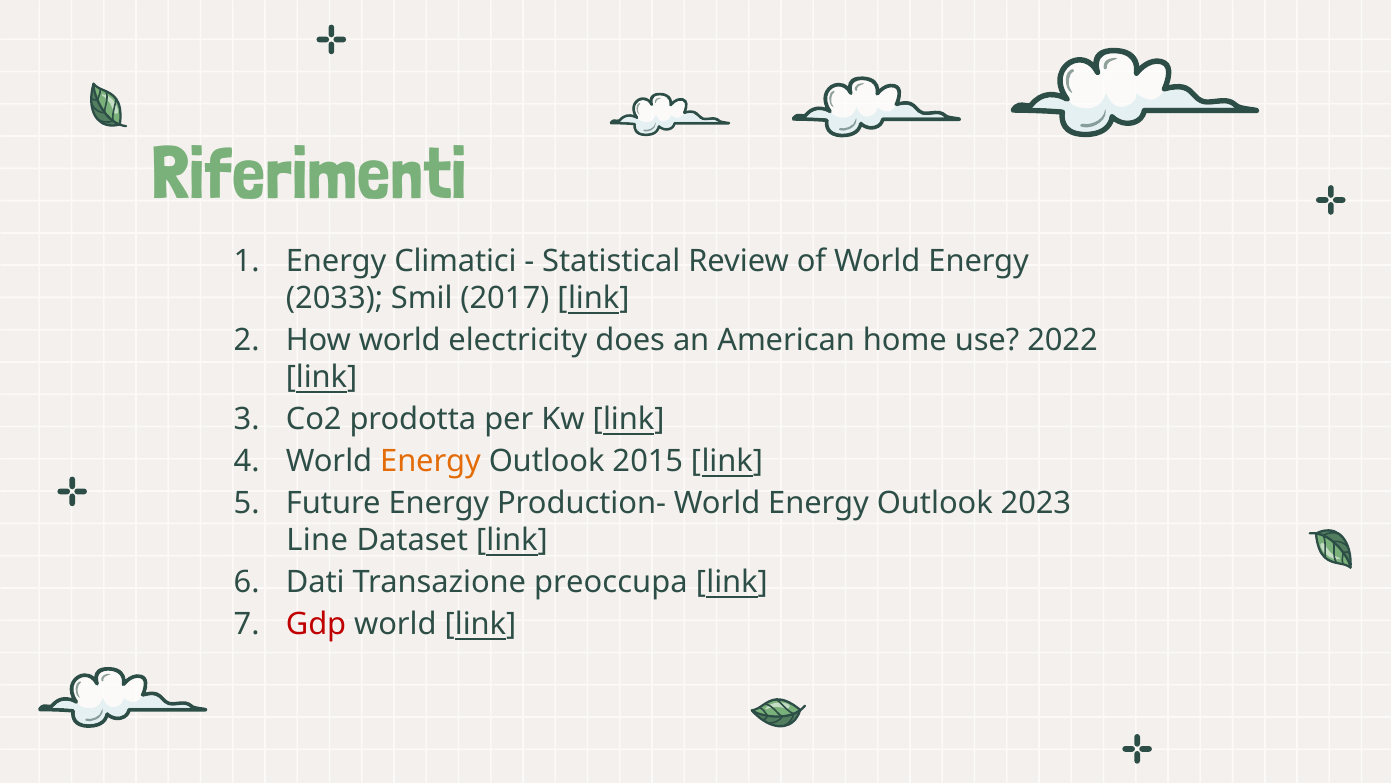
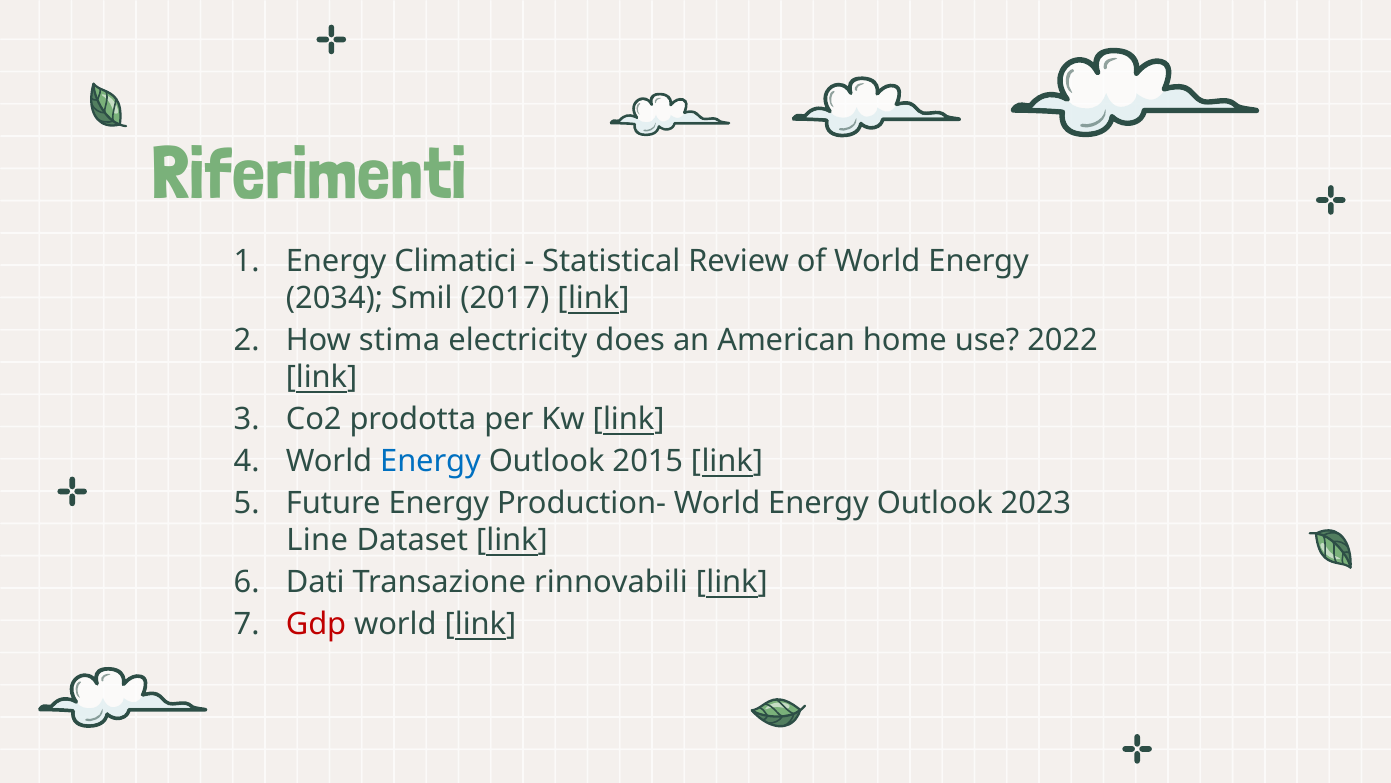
2033: 2033 -> 2034
How world: world -> stima
Energy at (431, 461) colour: orange -> blue
preoccupa: preoccupa -> rinnovabili
